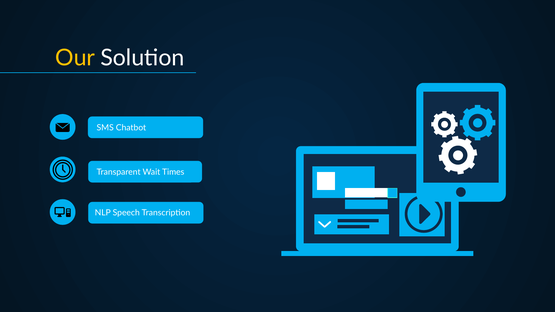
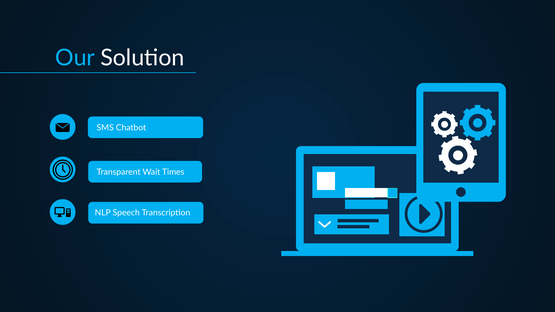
Our colour: yellow -> light blue
